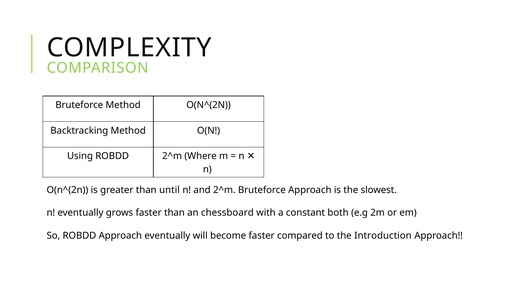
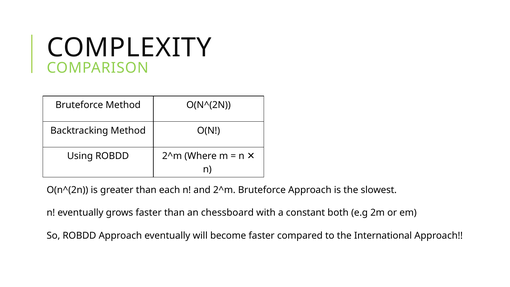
until: until -> each
Introduction: Introduction -> International
